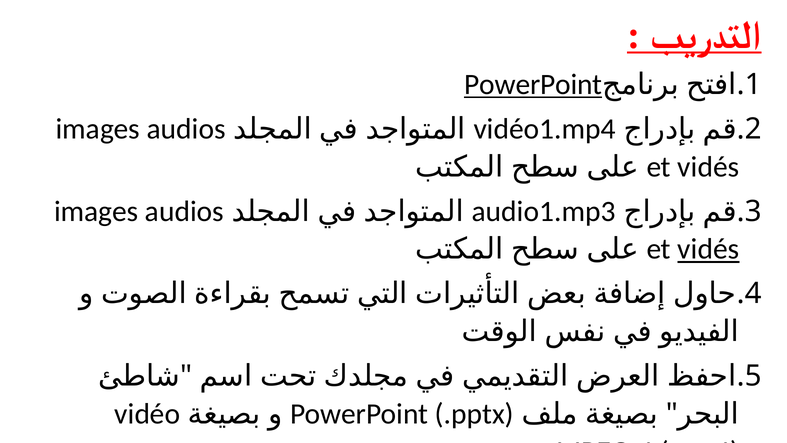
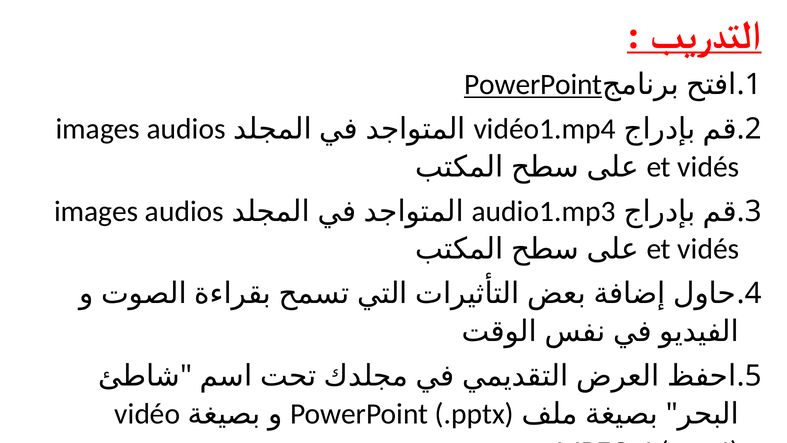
vidés at (708, 249) underline: present -> none
